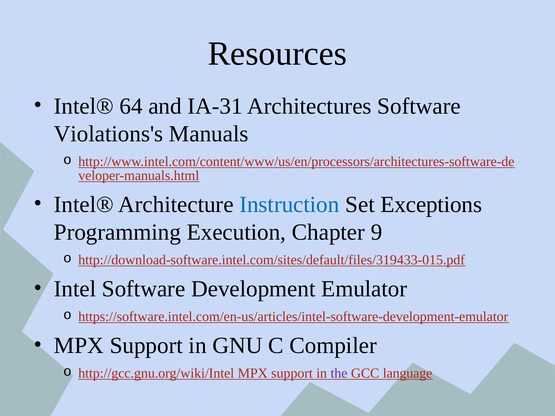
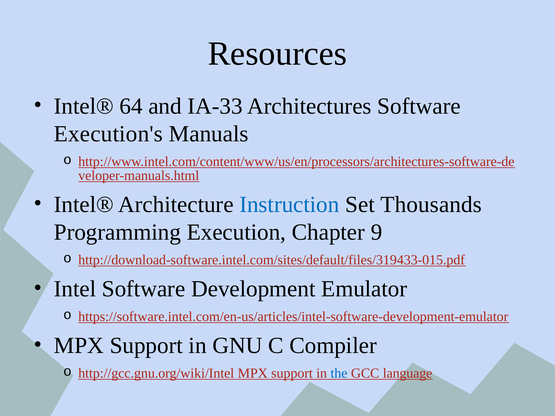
IA-31: IA-31 -> IA-33
Violations's: Violations's -> Execution's
Exceptions: Exceptions -> Thousands
the colour: purple -> blue
